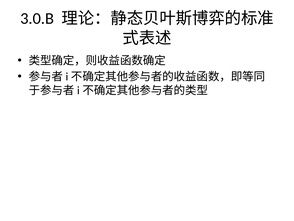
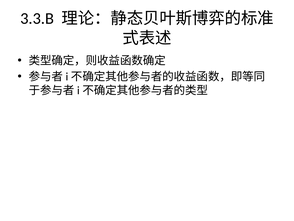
3.0.B: 3.0.B -> 3.3.B
